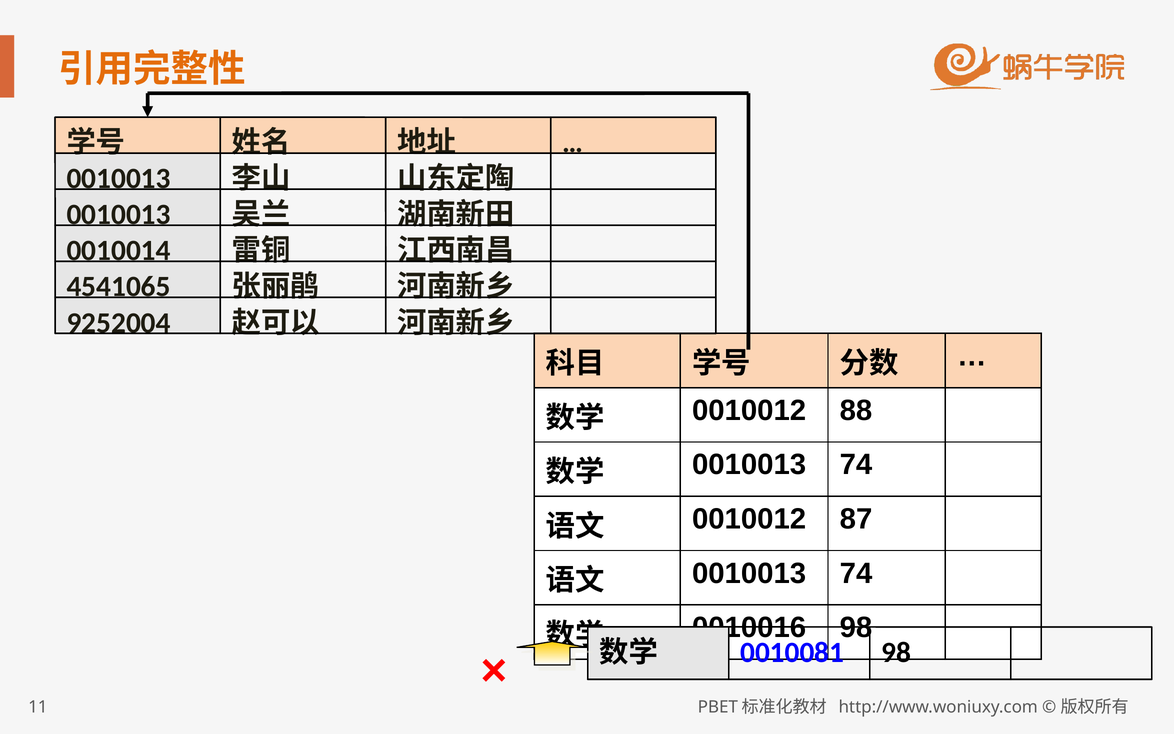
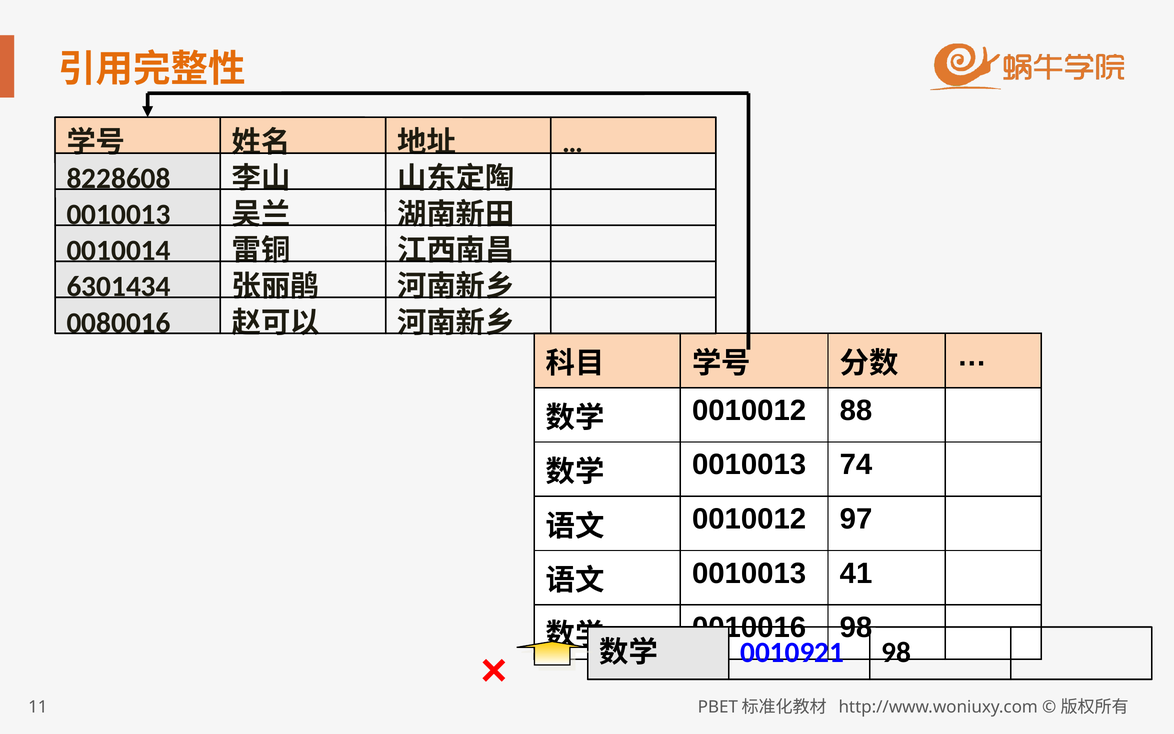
0010013 at (119, 178): 0010013 -> 8228608
4541065: 4541065 -> 6301434
9252004: 9252004 -> 0080016
87: 87 -> 97
74 at (856, 573): 74 -> 41
0010081: 0010081 -> 0010921
